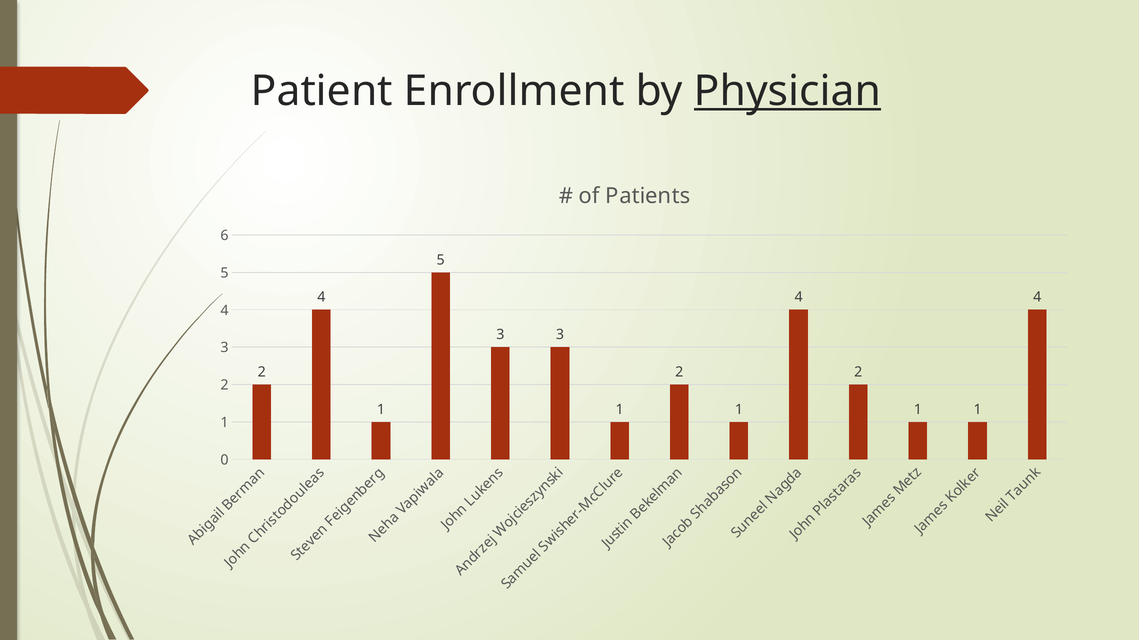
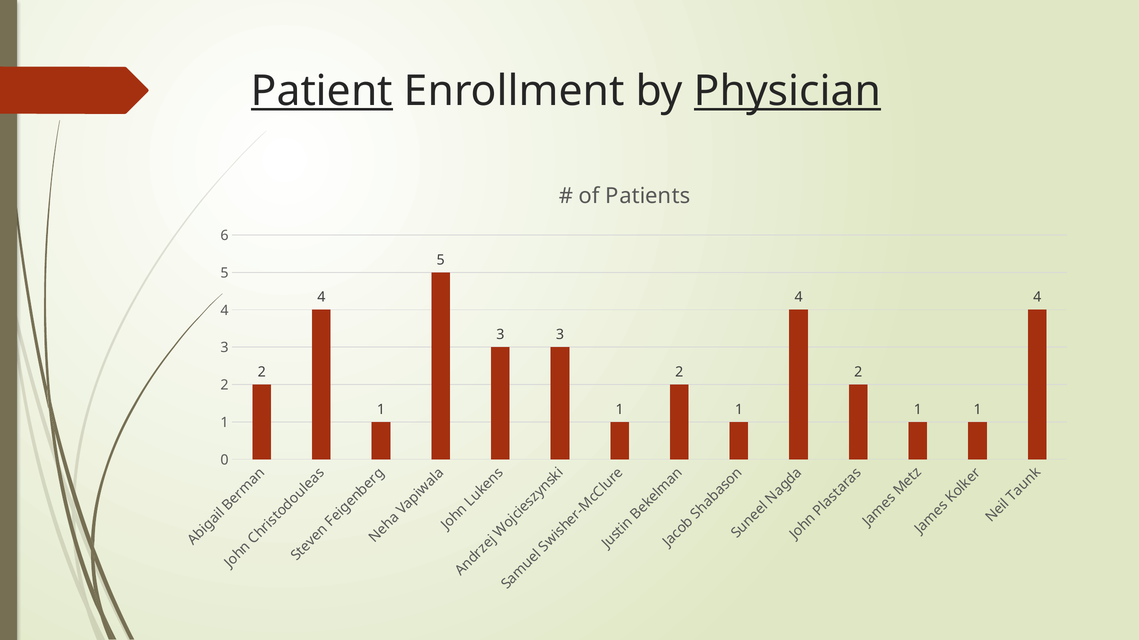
Patient underline: none -> present
